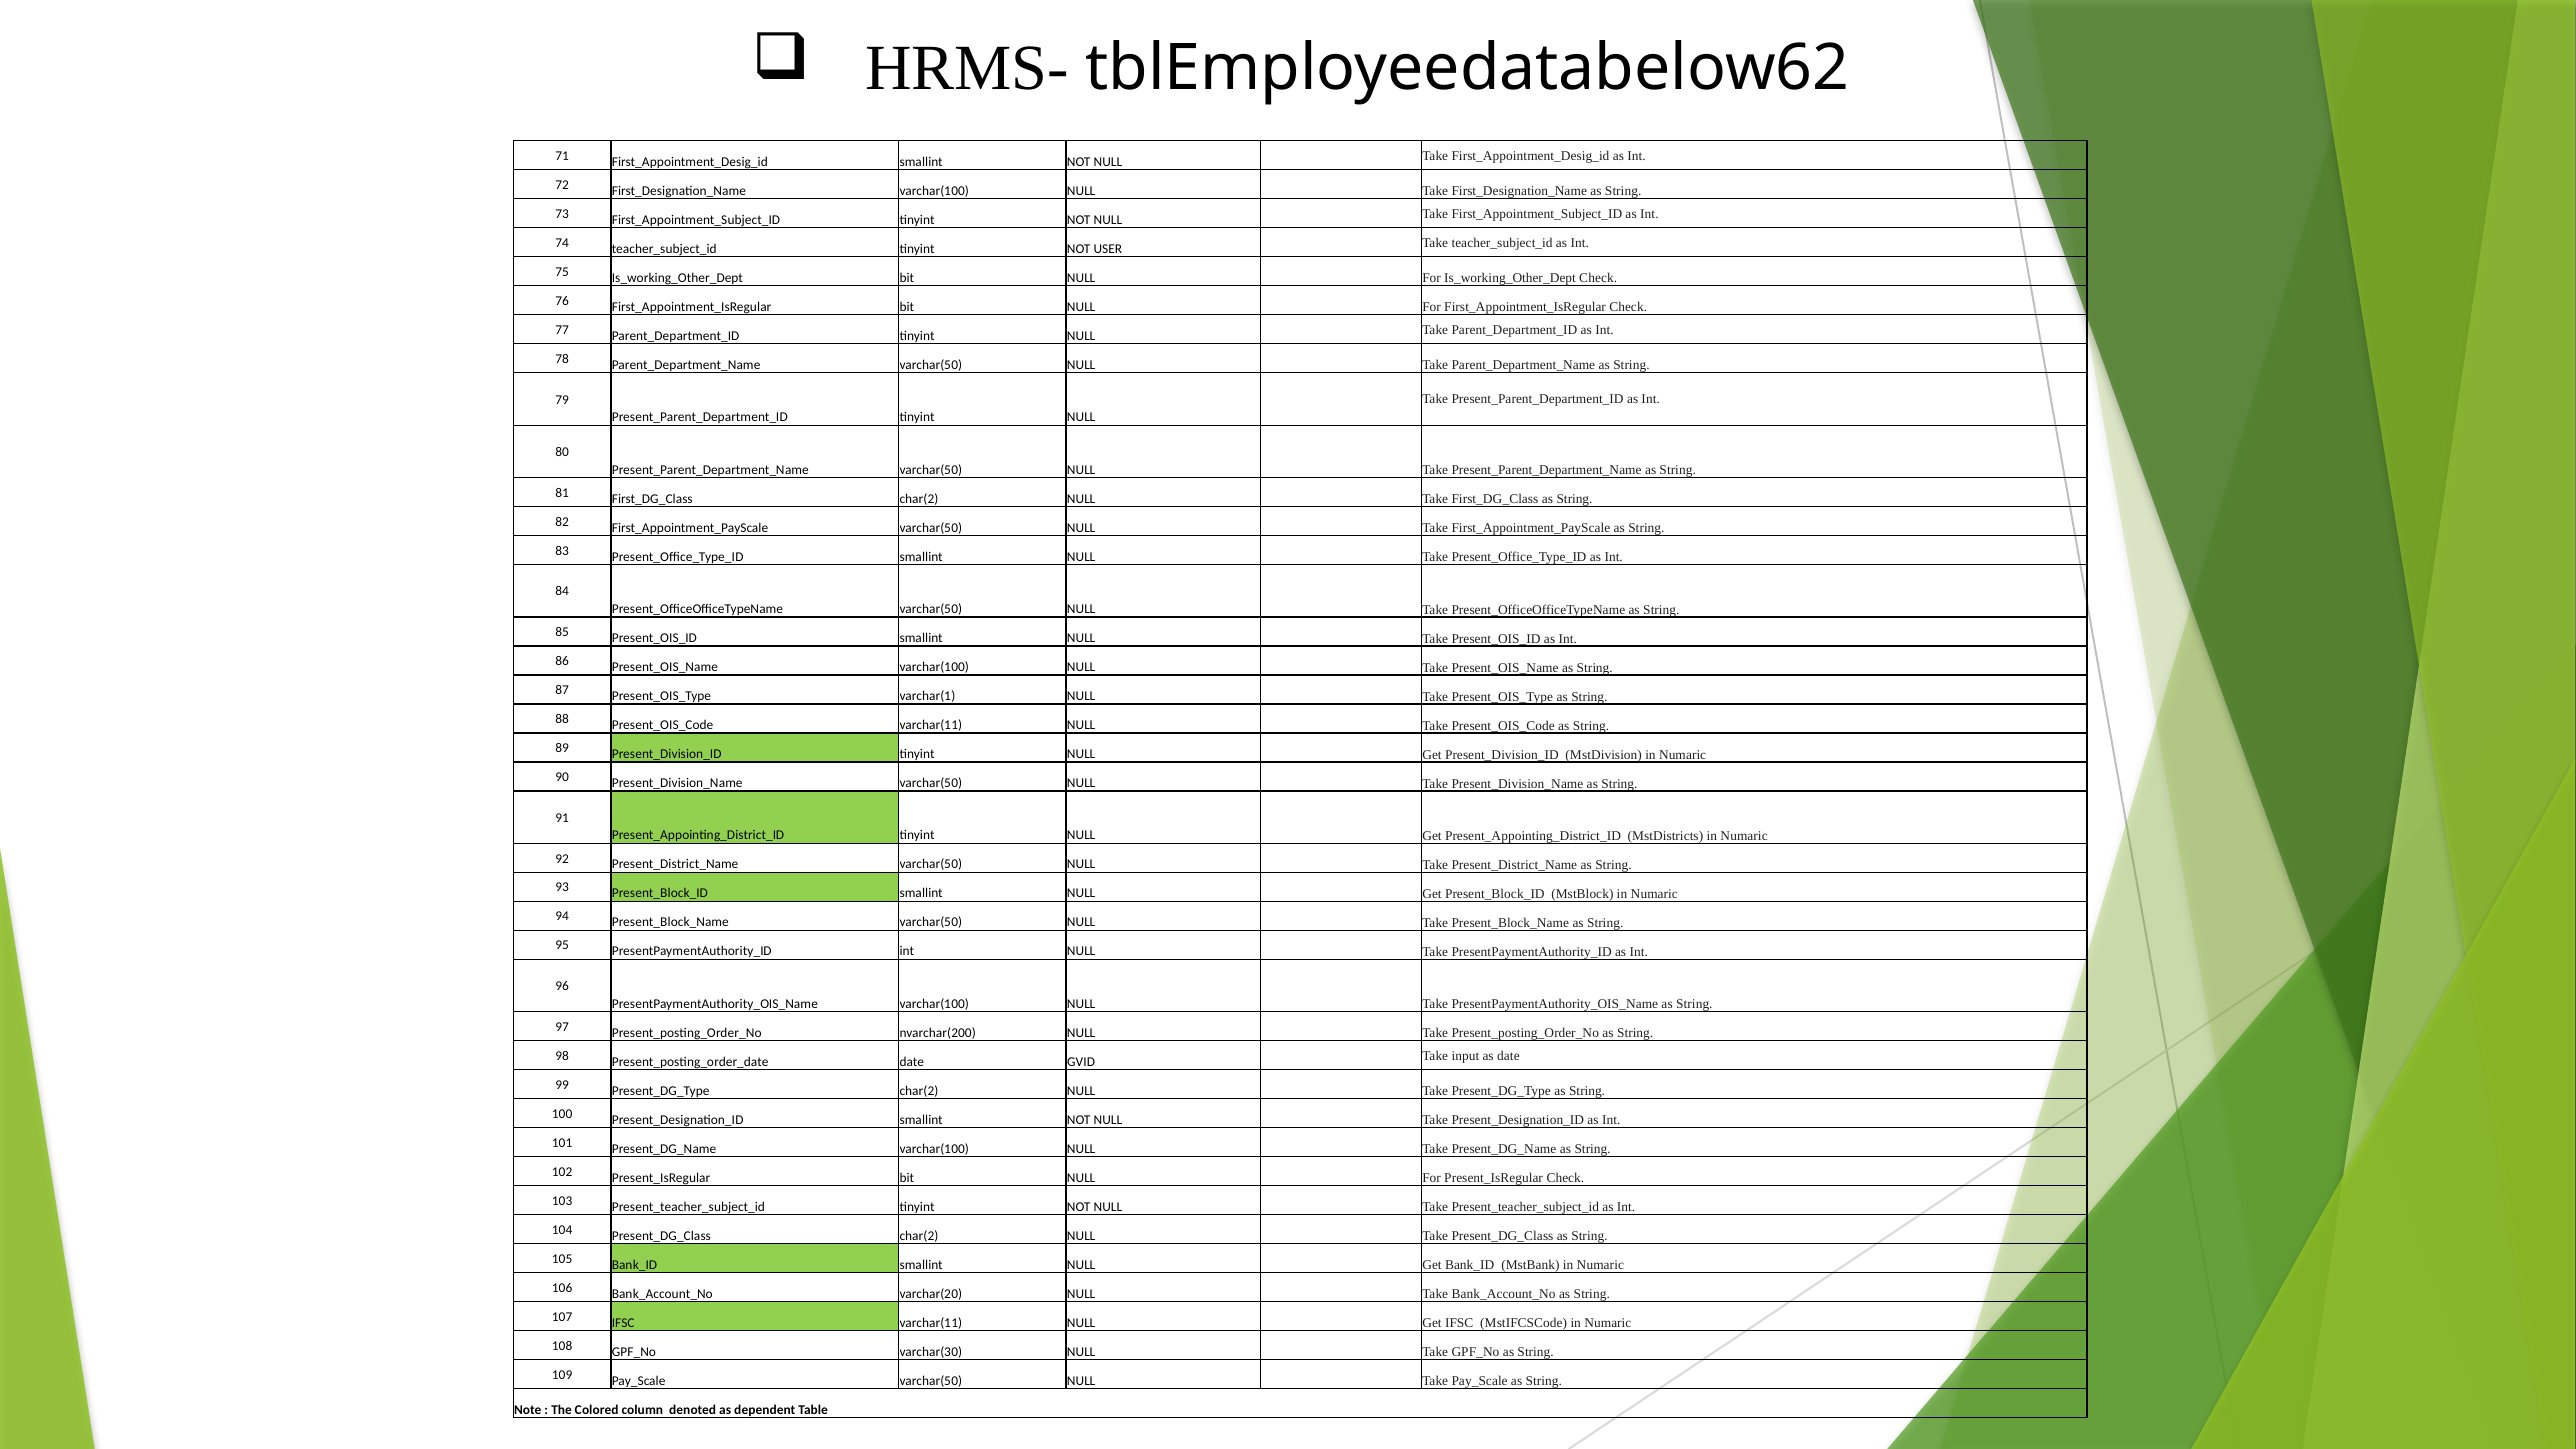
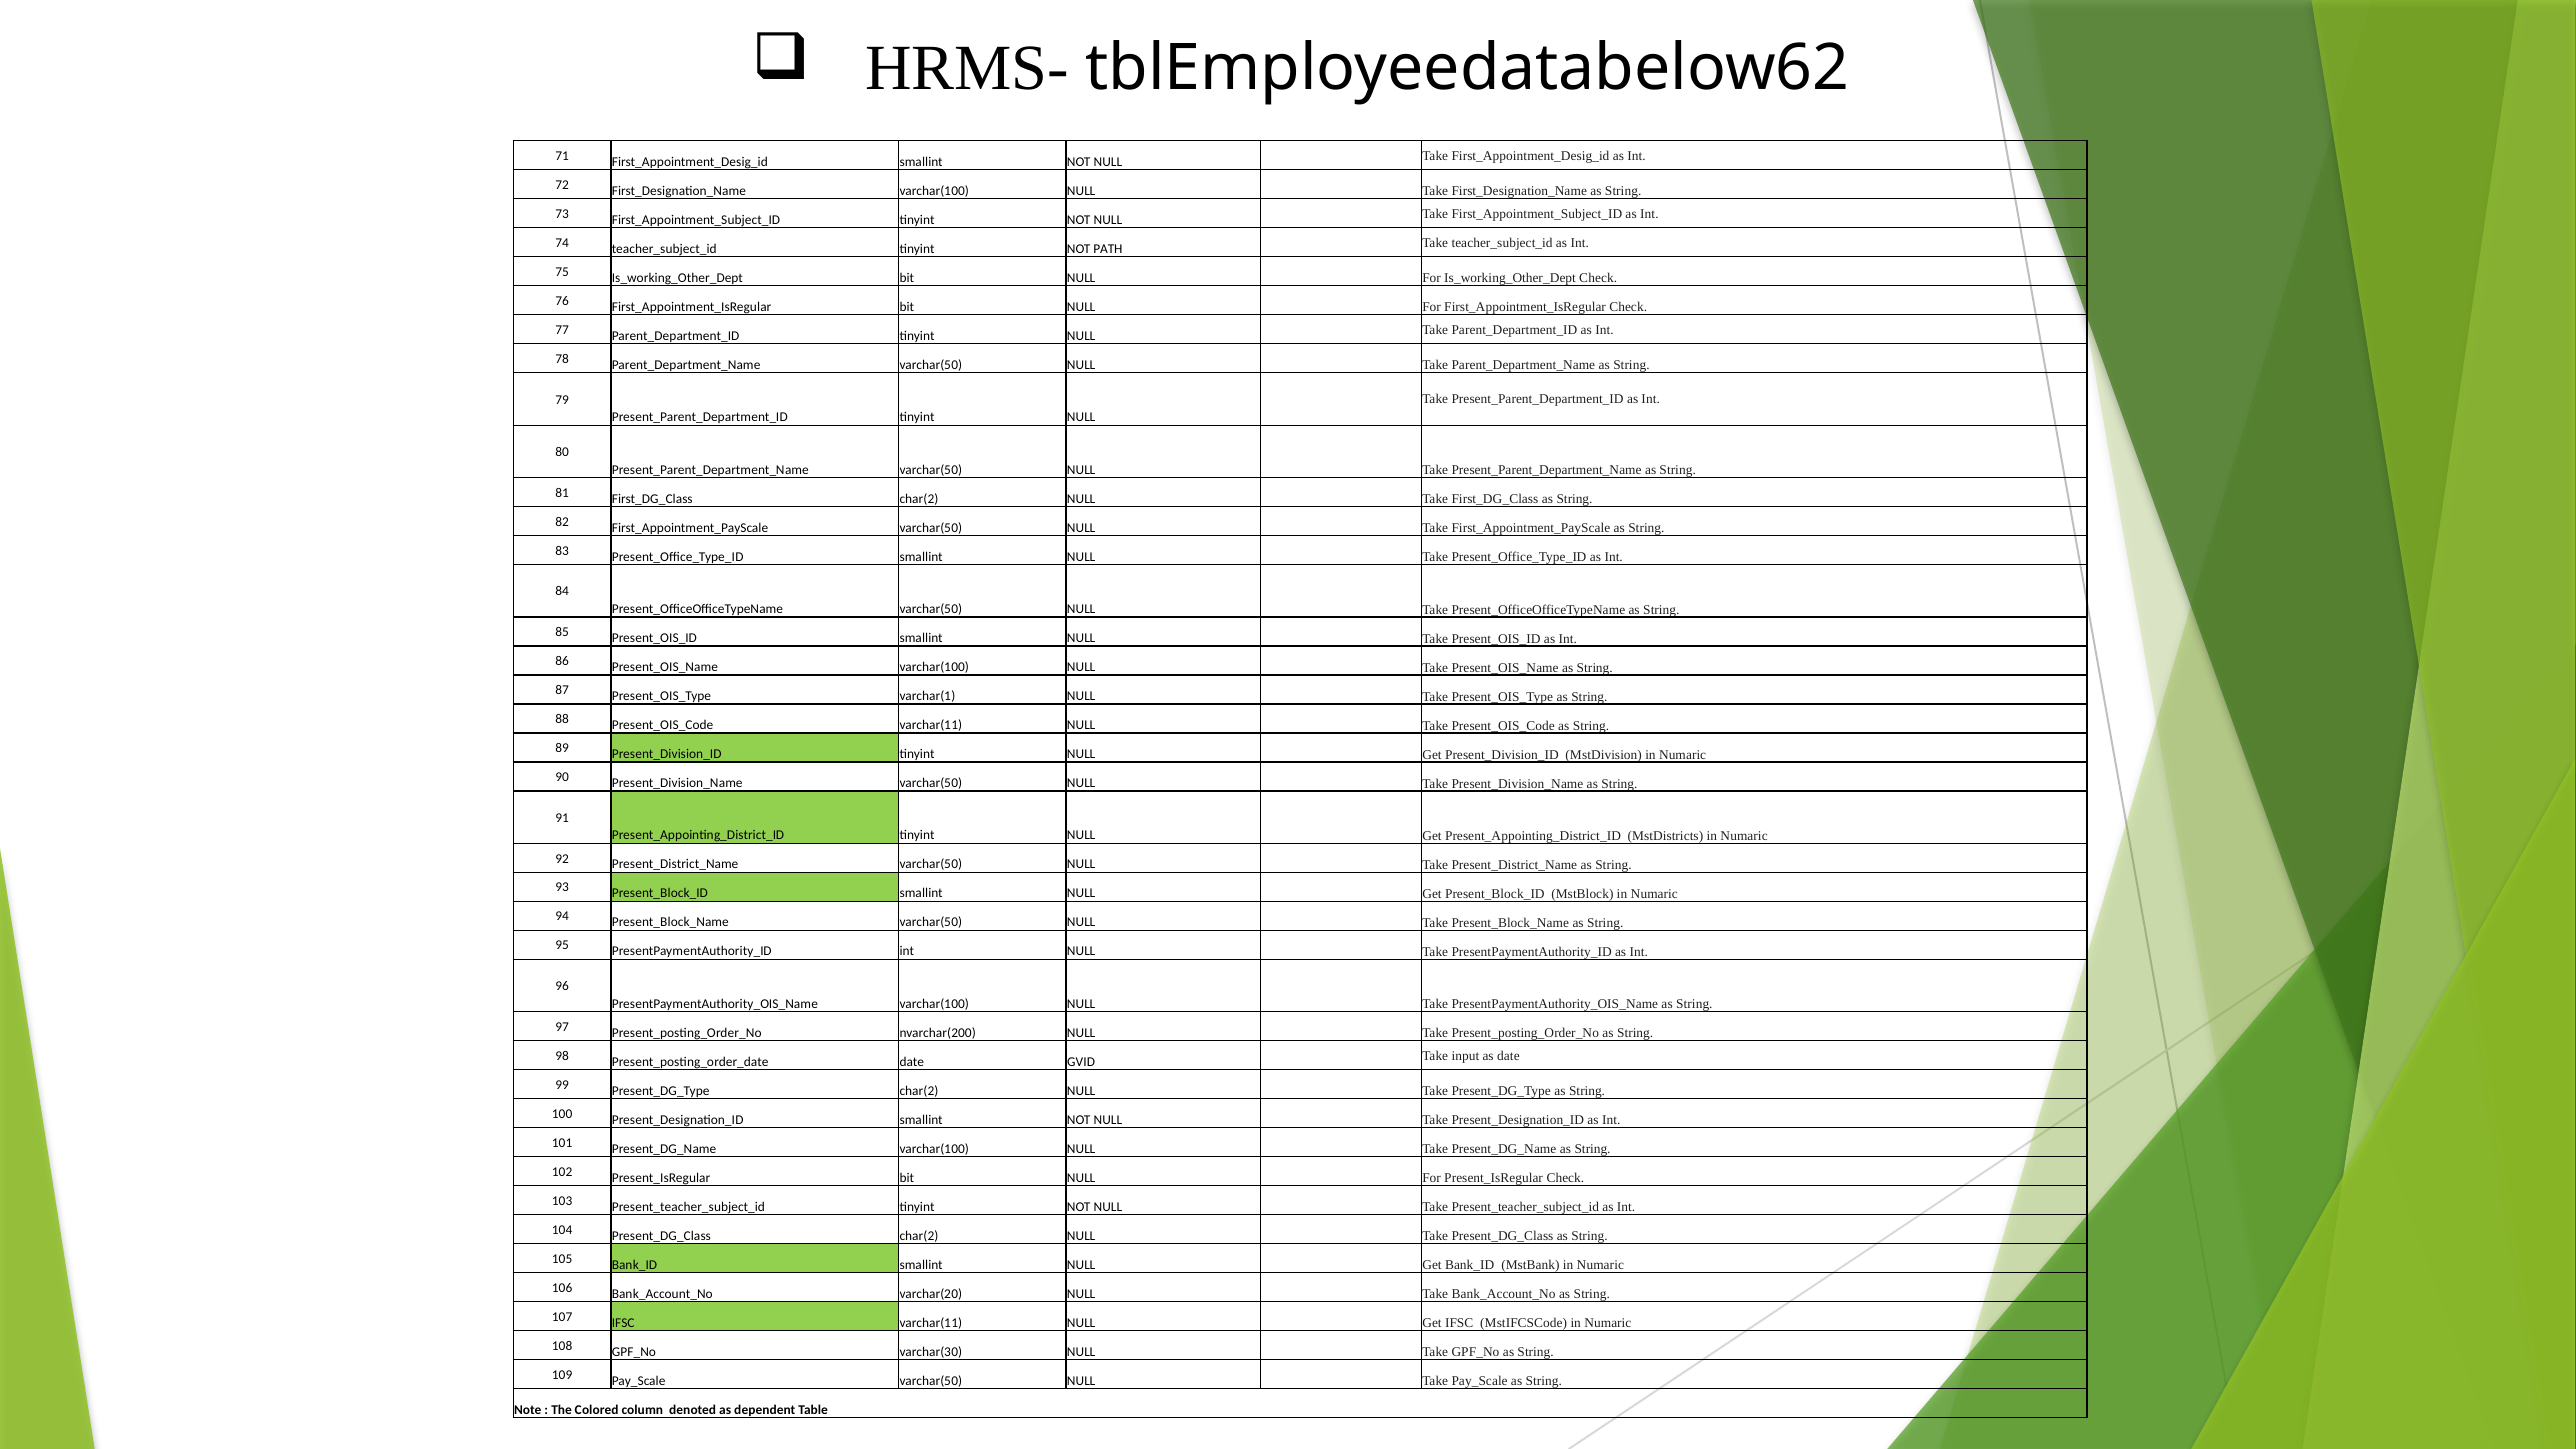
USER: USER -> PATH
